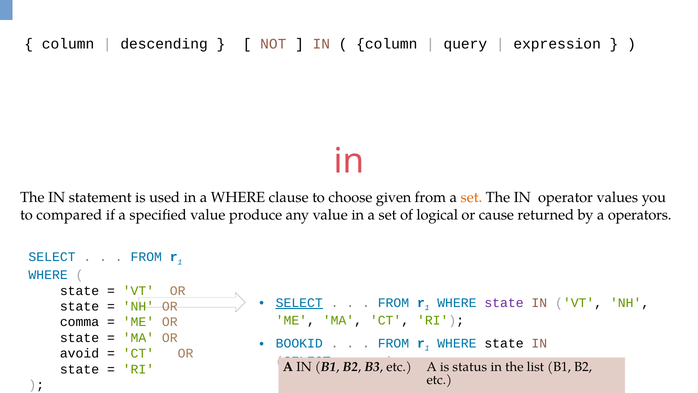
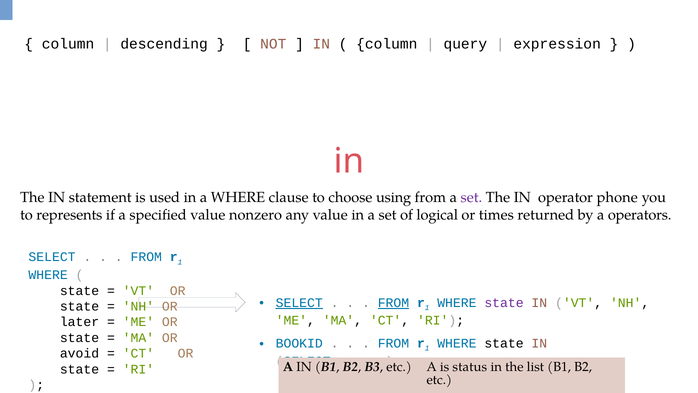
given: given -> using
set at (471, 197) colour: orange -> purple
values: values -> phone
compared: compared -> represents
produce: produce -> nonzero
cause: cause -> times
FROM at (393, 302) underline: none -> present
comma: comma -> later
